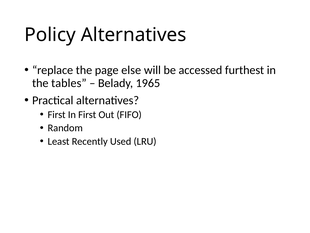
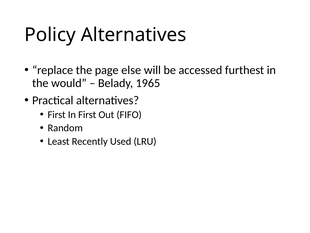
tables: tables -> would
